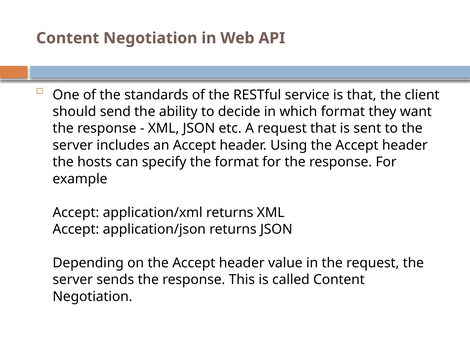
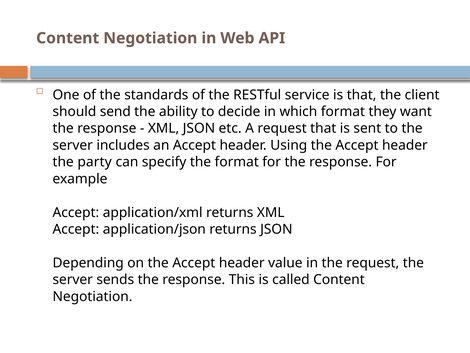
hosts: hosts -> party
